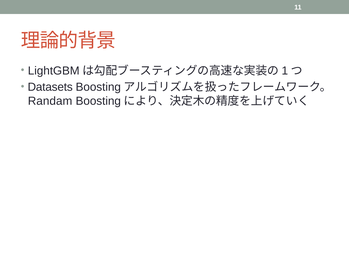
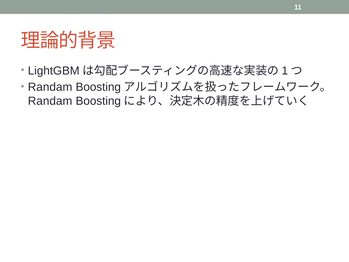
Datasets at (50, 87): Datasets -> Randam
